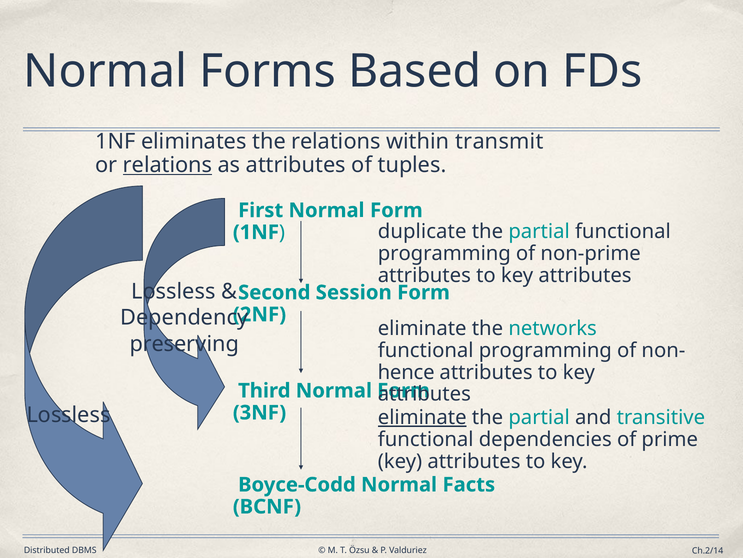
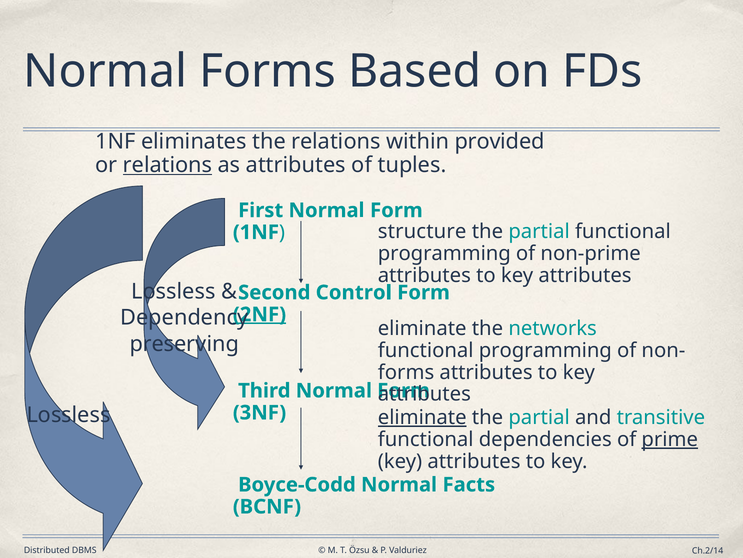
transmit: transmit -> provided
duplicate: duplicate -> structure
Session: Session -> Control
2NF underline: none -> present
hence at (406, 372): hence -> forms
prime underline: none -> present
